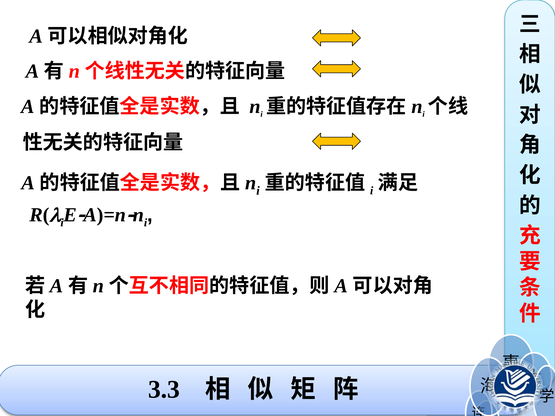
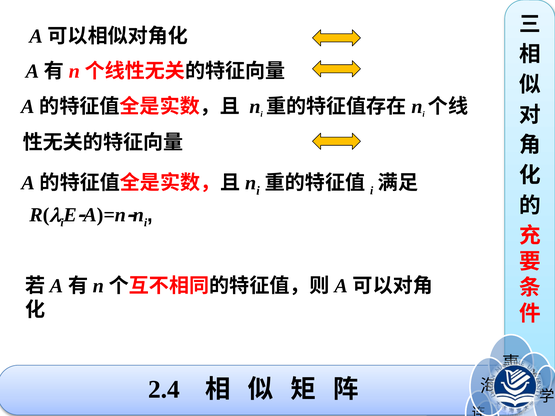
3.3: 3.3 -> 2.4
